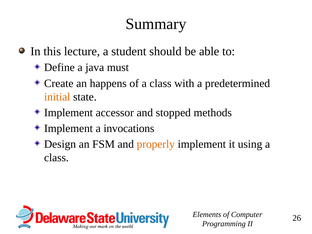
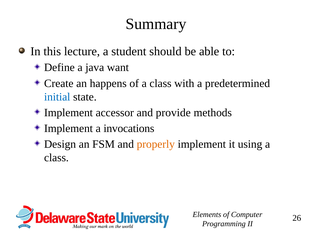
must: must -> want
initial colour: orange -> blue
stopped: stopped -> provide
